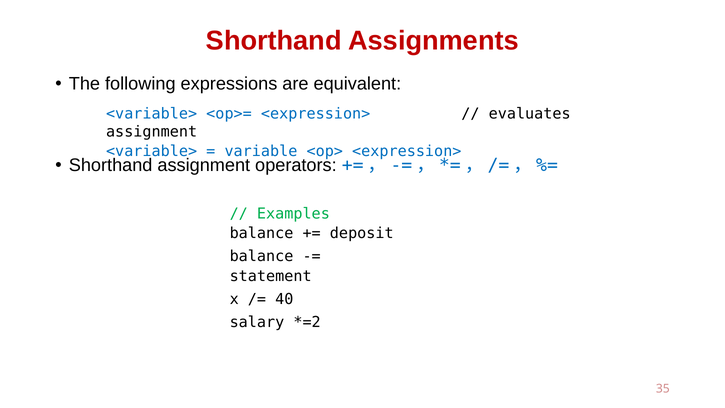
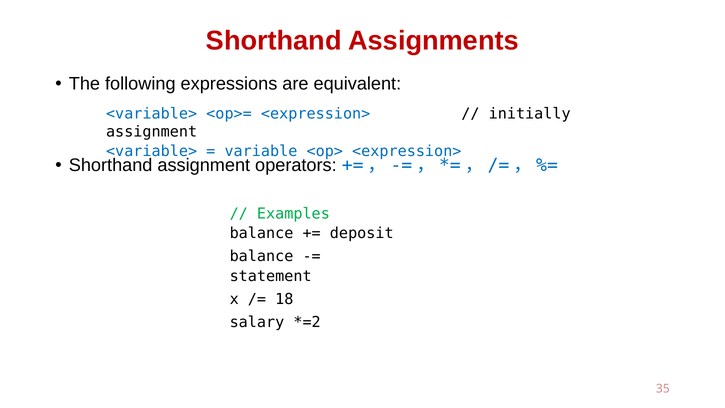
evaluates: evaluates -> initially
40: 40 -> 18
